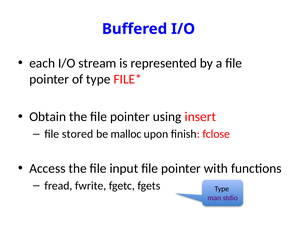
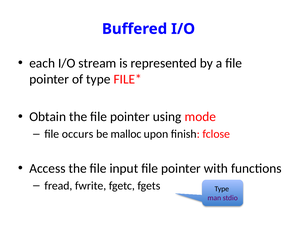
insert: insert -> mode
stored: stored -> occurs
